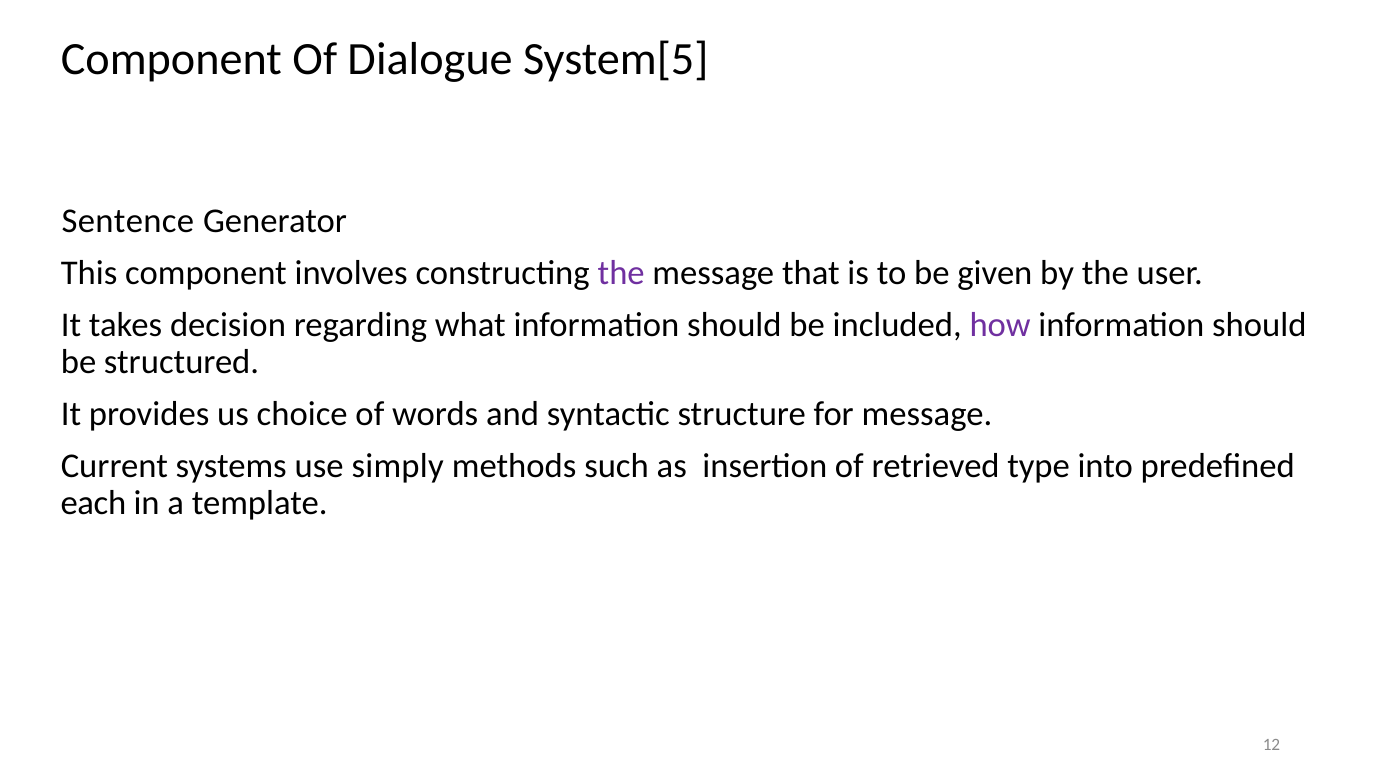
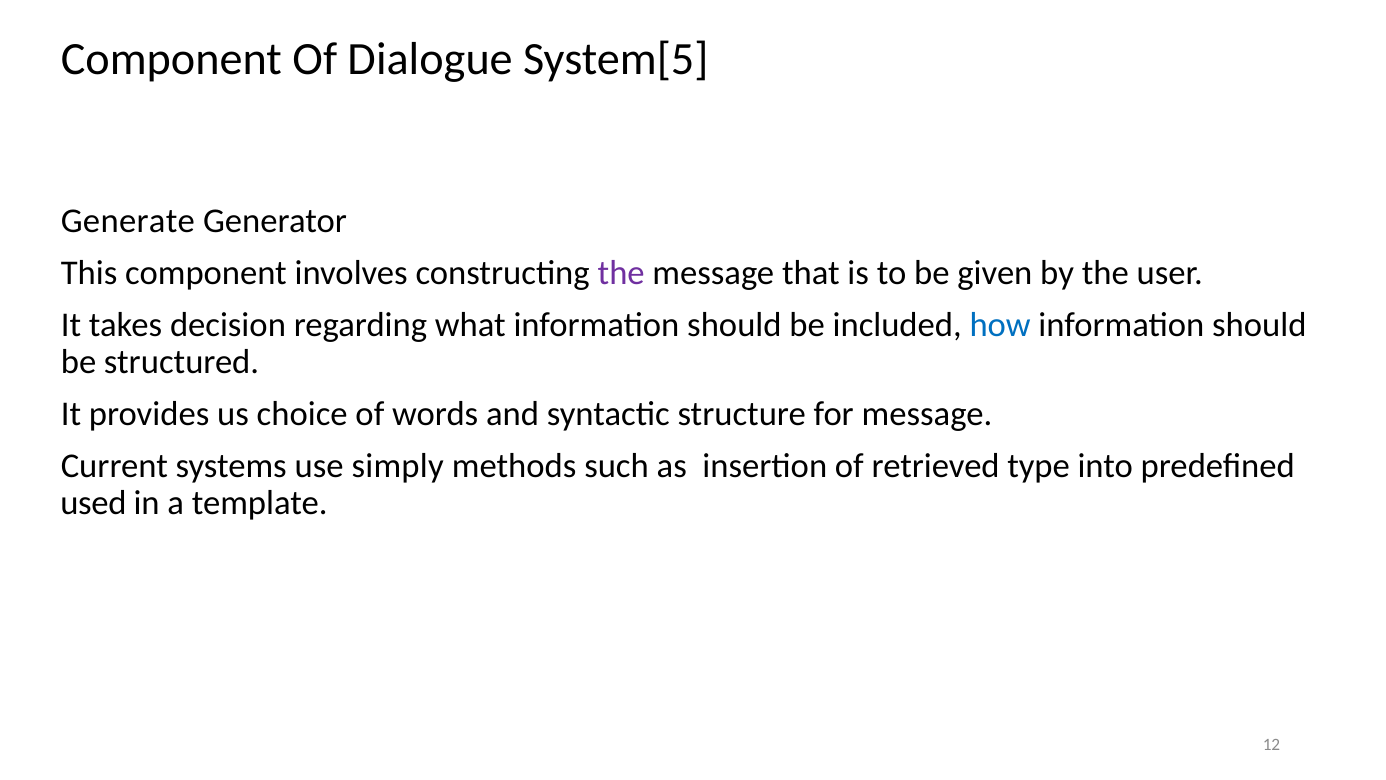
Sentence: Sentence -> Generate
how colour: purple -> blue
each: each -> used
